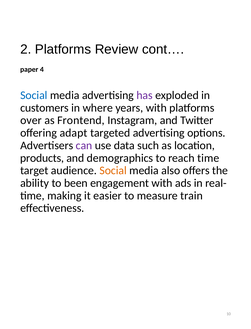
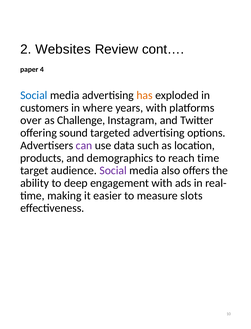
2 Platforms: Platforms -> Websites
has colour: purple -> orange
Frontend: Frontend -> Challenge
adapt: adapt -> sound
Social at (113, 170) colour: orange -> purple
been: been -> deep
train: train -> slots
